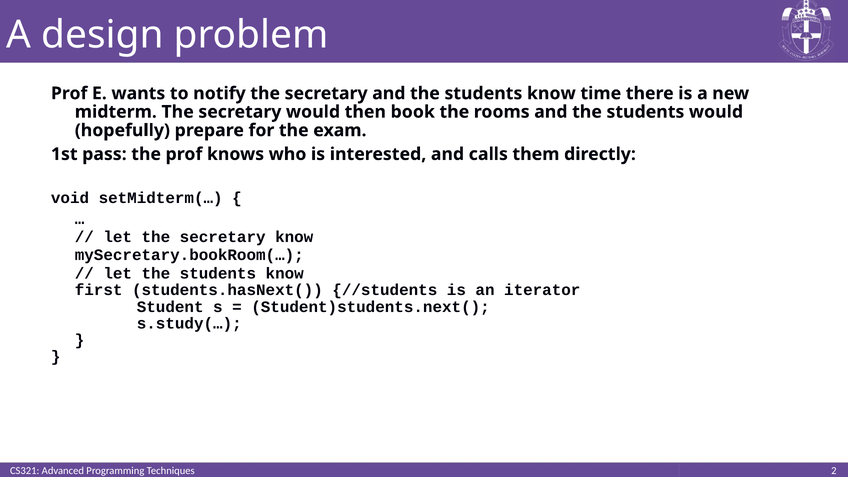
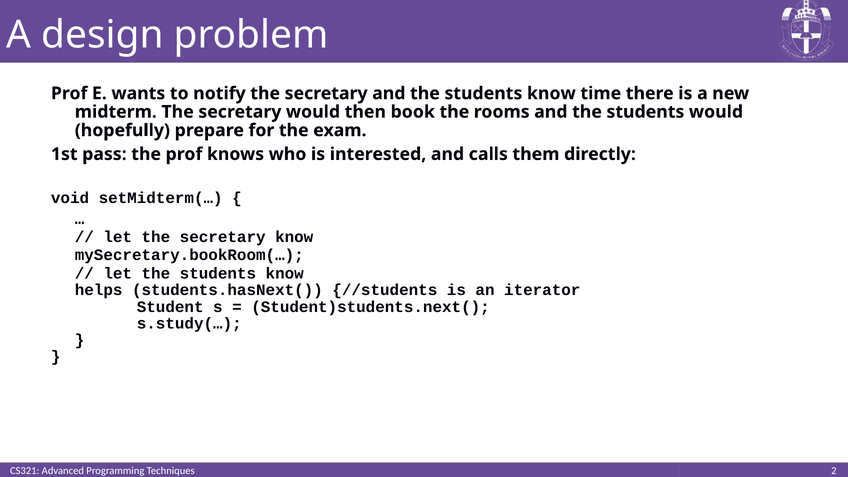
first: first -> helps
